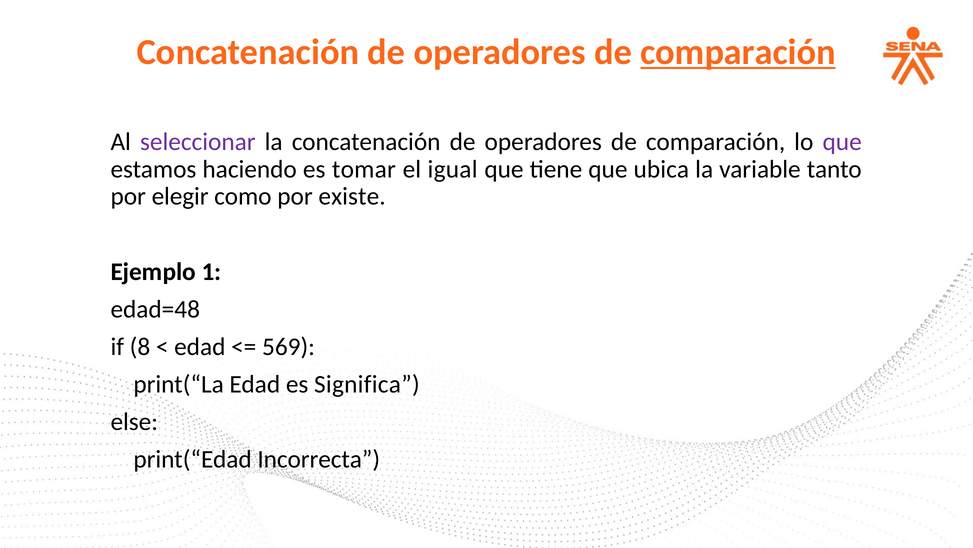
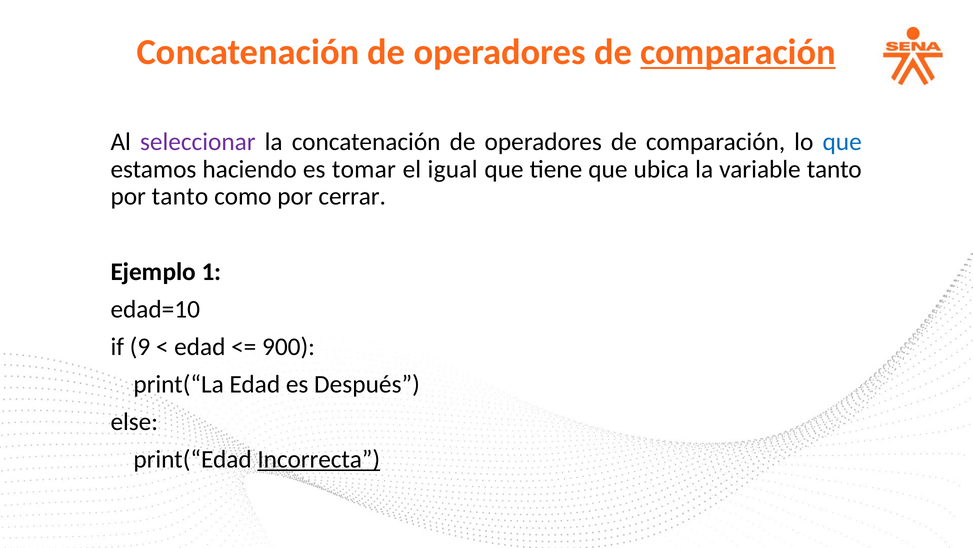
que at (842, 142) colour: purple -> blue
por elegir: elegir -> tanto
existe: existe -> cerrar
edad=48: edad=48 -> edad=10
8: 8 -> 9
569: 569 -> 900
Significa: Significa -> Después
Incorrecta underline: none -> present
